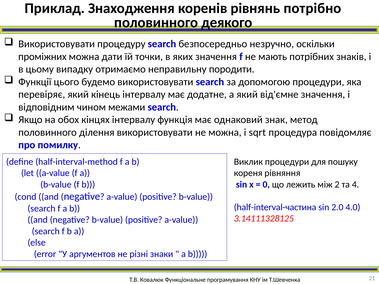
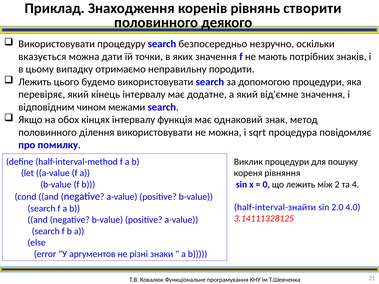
потрібно: потрібно -> створити
проміжних: проміжних -> вказується
Функції at (35, 82): Функції -> Лежить
half-interval-частина: half-interval-частина -> half-interval-знайти
